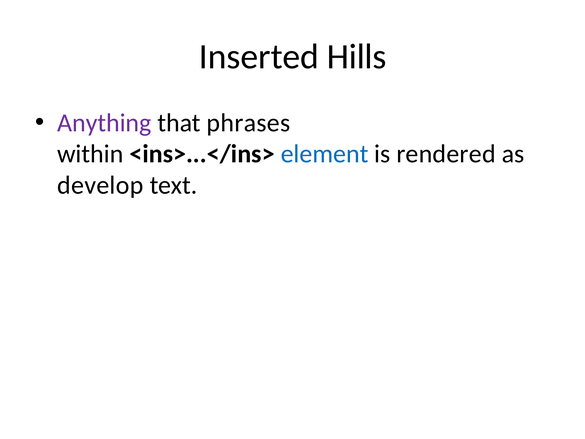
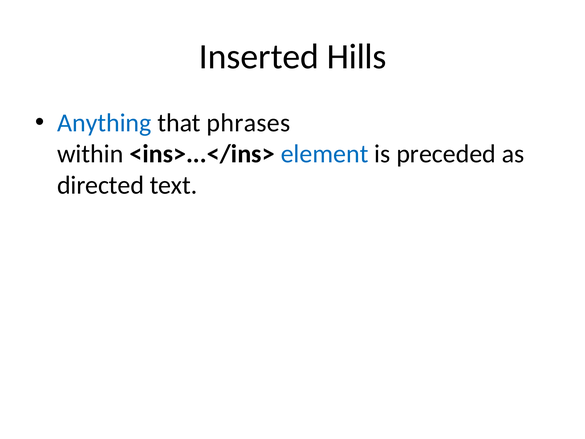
Anything colour: purple -> blue
rendered: rendered -> preceded
develop: develop -> directed
